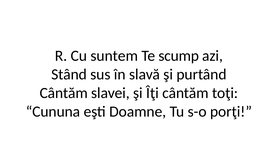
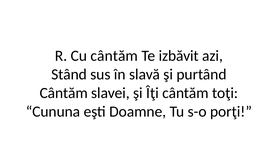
Cu suntem: suntem -> cântăm
scump: scump -> izbăvit
